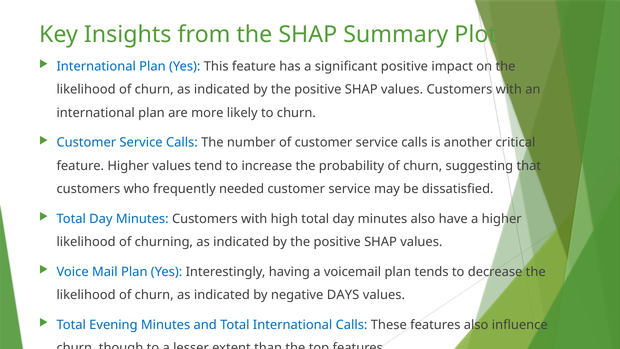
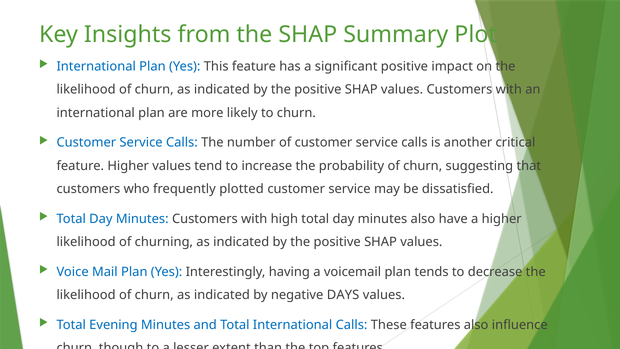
needed: needed -> plotted
